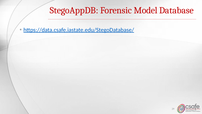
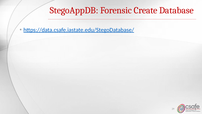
Model: Model -> Create
